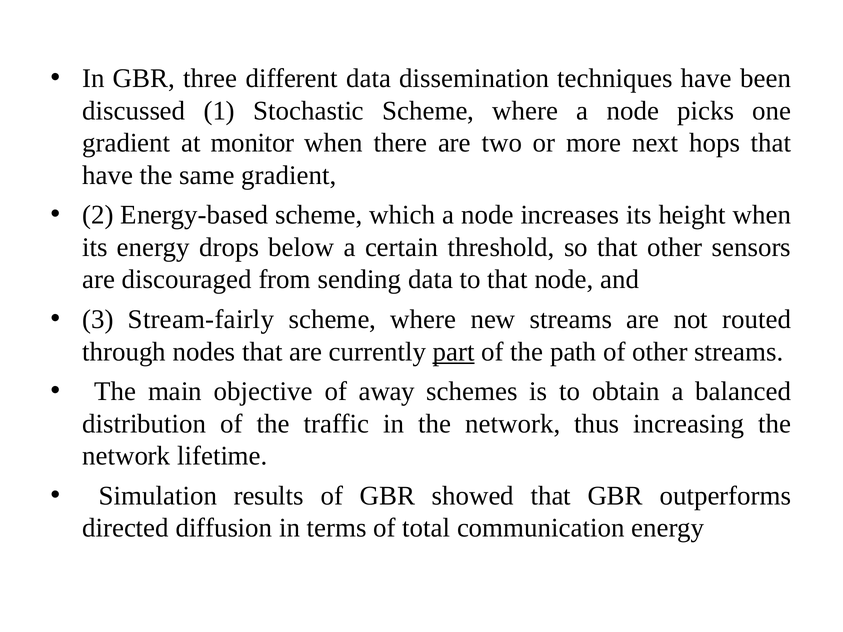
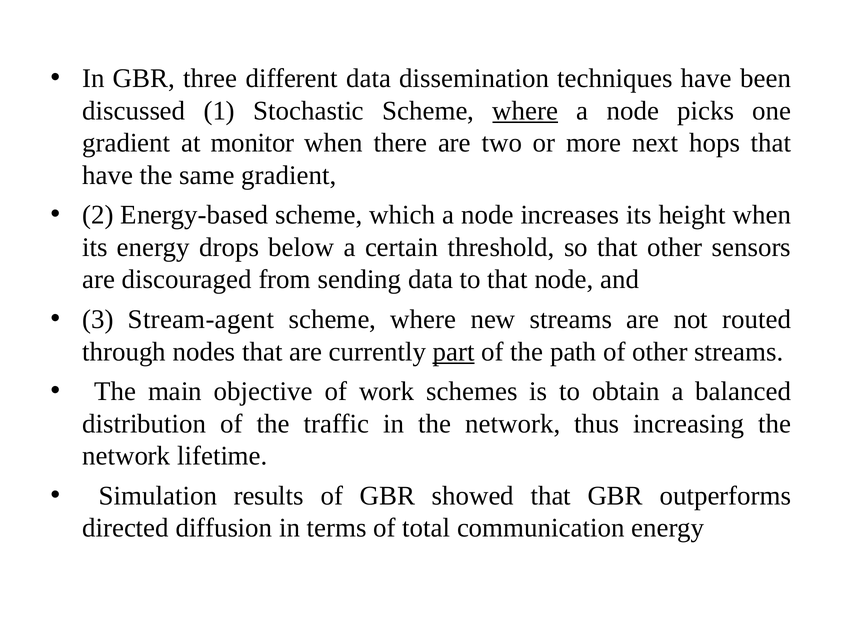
where at (525, 111) underline: none -> present
Stream-fairly: Stream-fairly -> Stream-agent
away: away -> work
